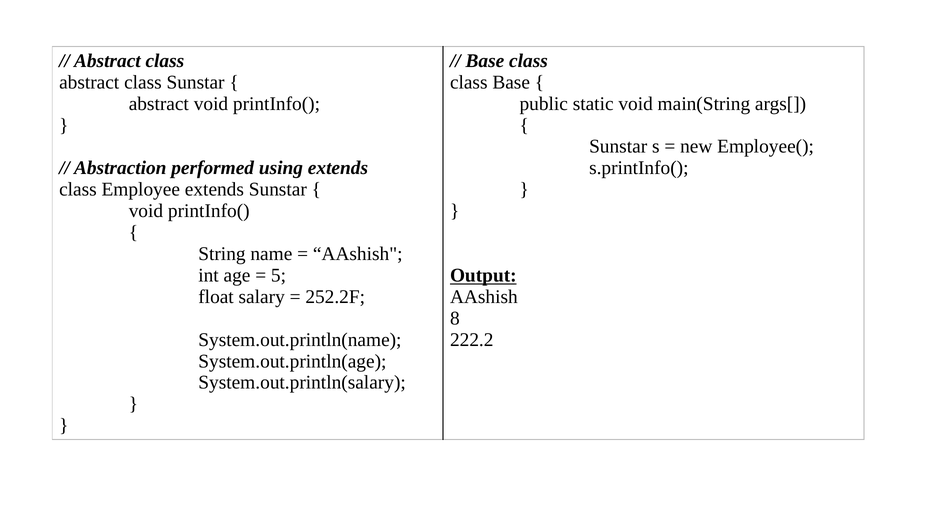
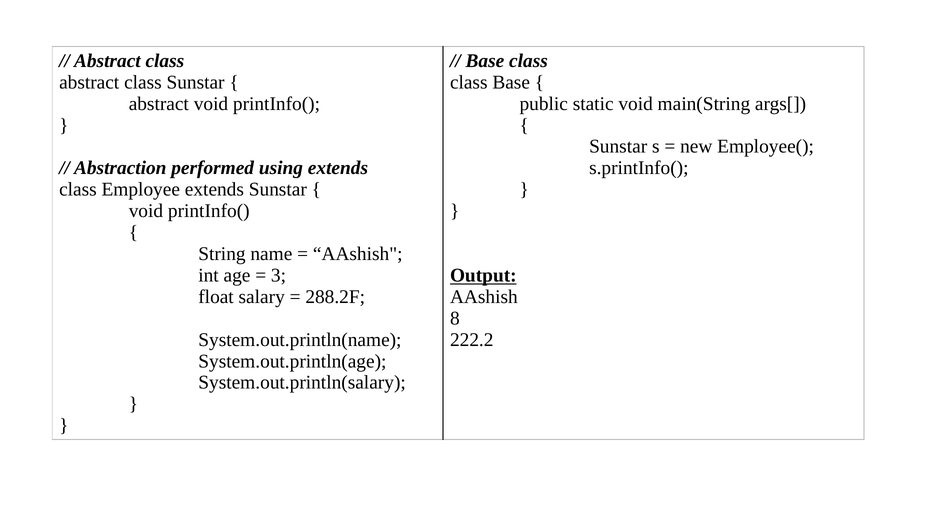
5: 5 -> 3
252.2F: 252.2F -> 288.2F
